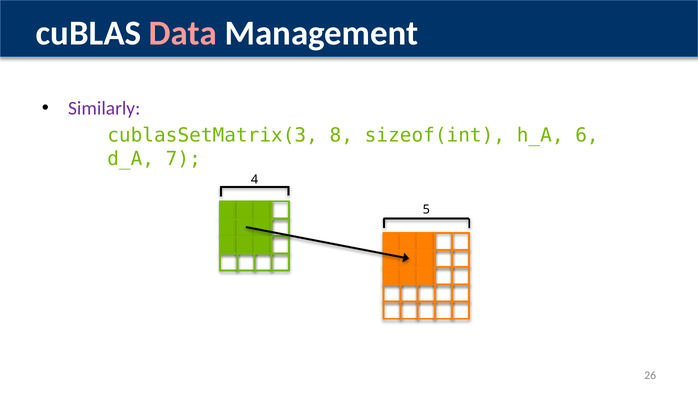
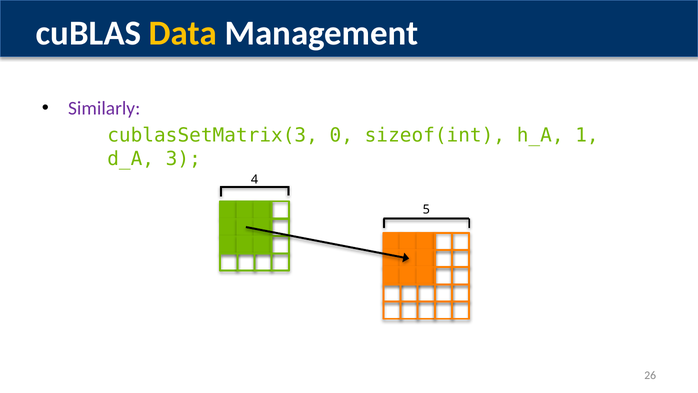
Data colour: pink -> yellow
8: 8 -> 0
6: 6 -> 1
7: 7 -> 3
